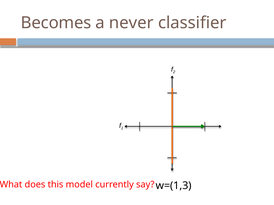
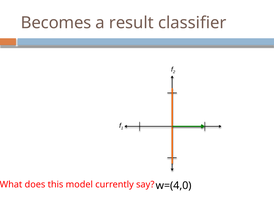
never: never -> result
w=(1,3: w=(1,3 -> w=(4,0
